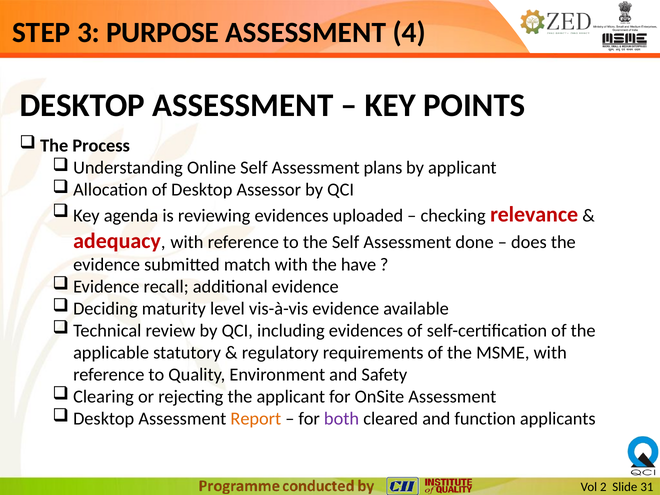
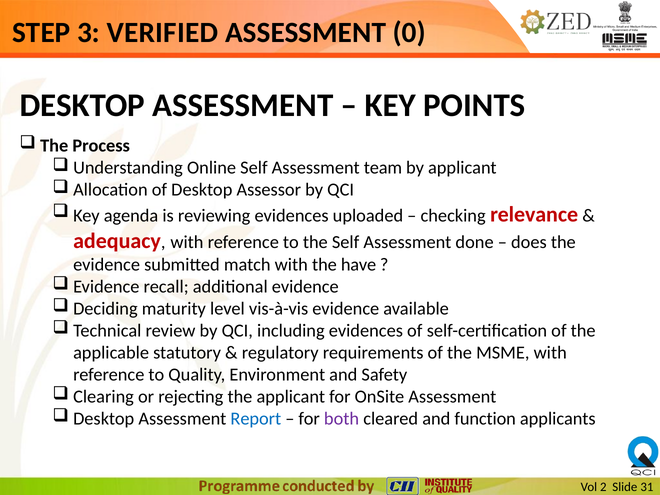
PURPOSE: PURPOSE -> VERIFIED
4: 4 -> 0
plans: plans -> team
Report colour: orange -> blue
